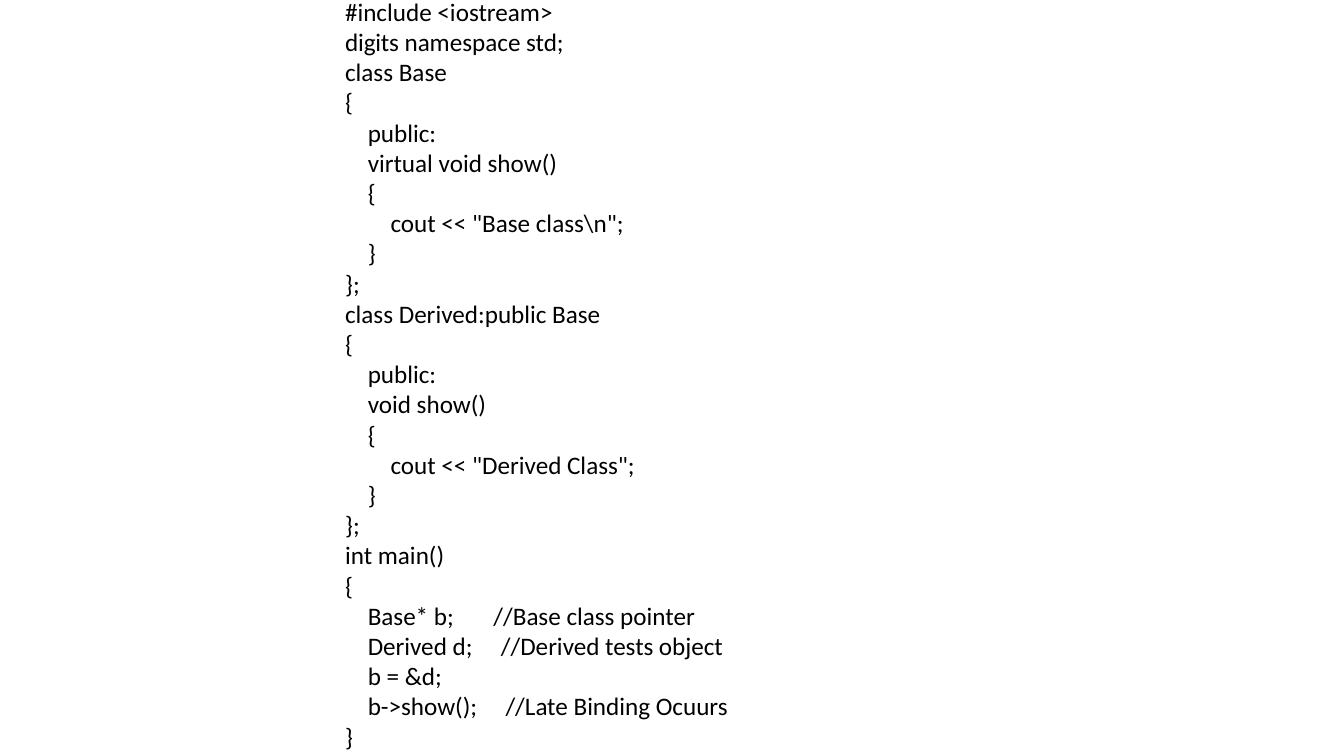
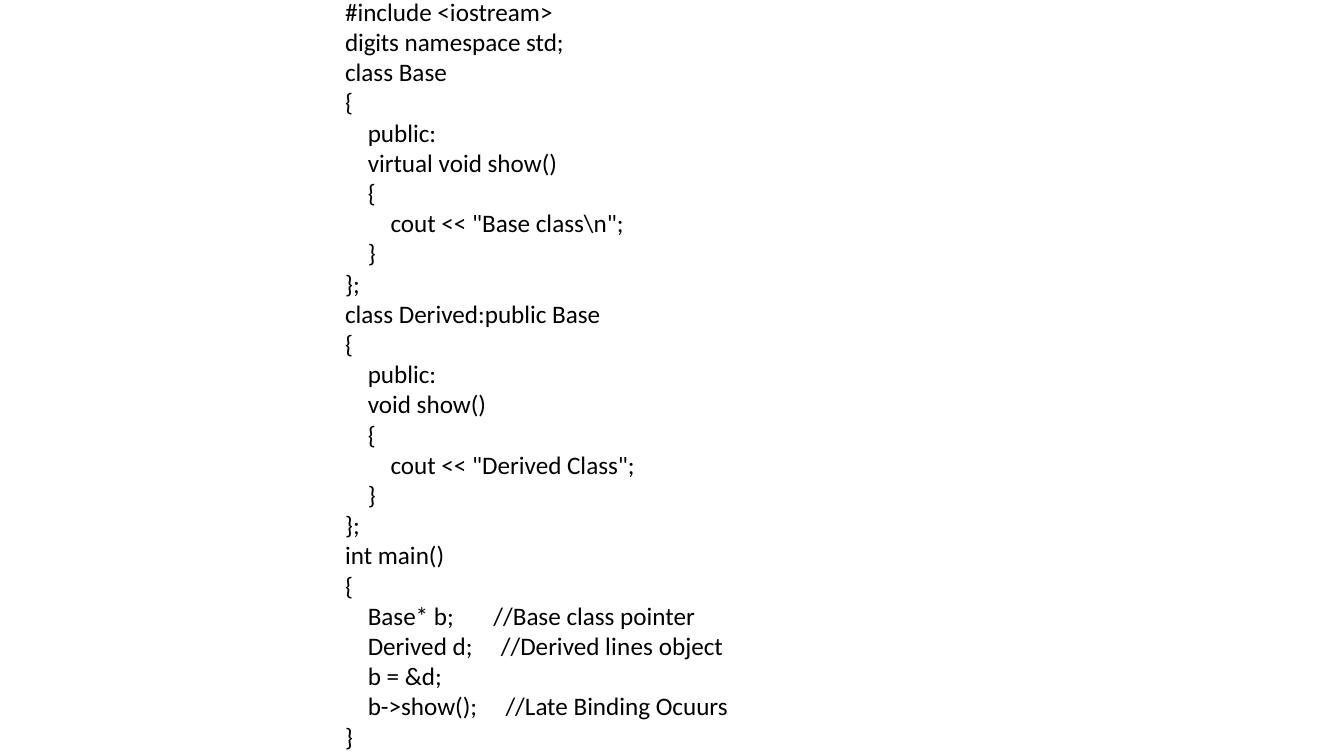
tests: tests -> lines
